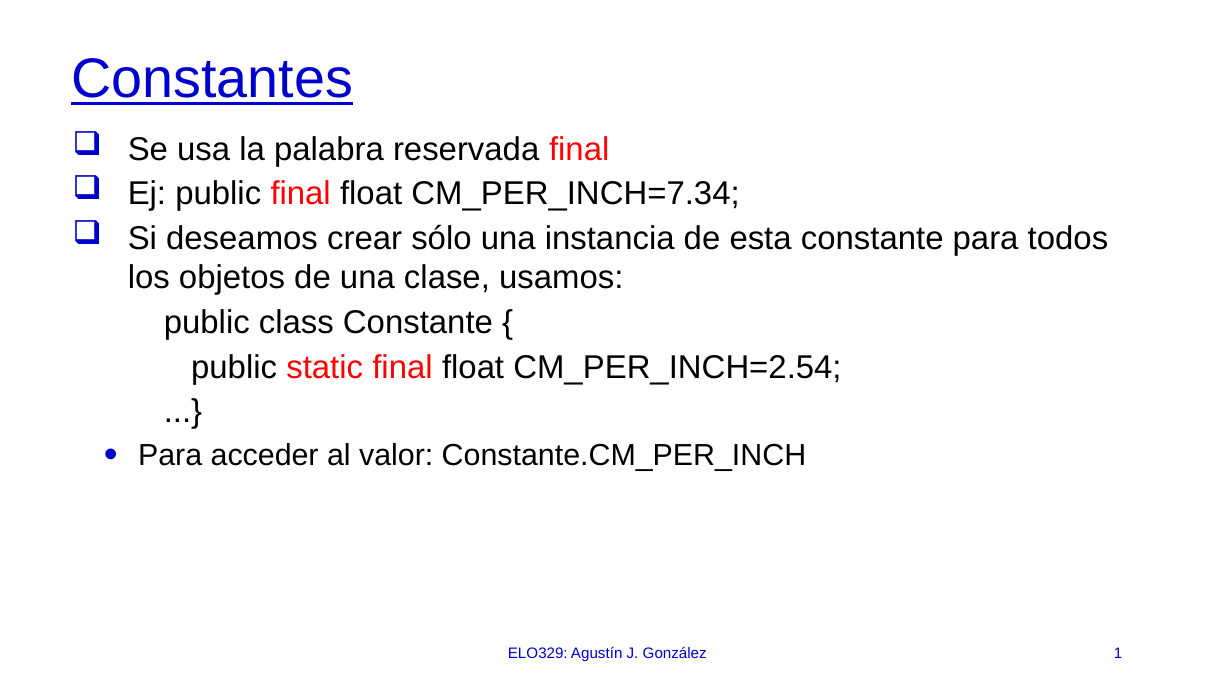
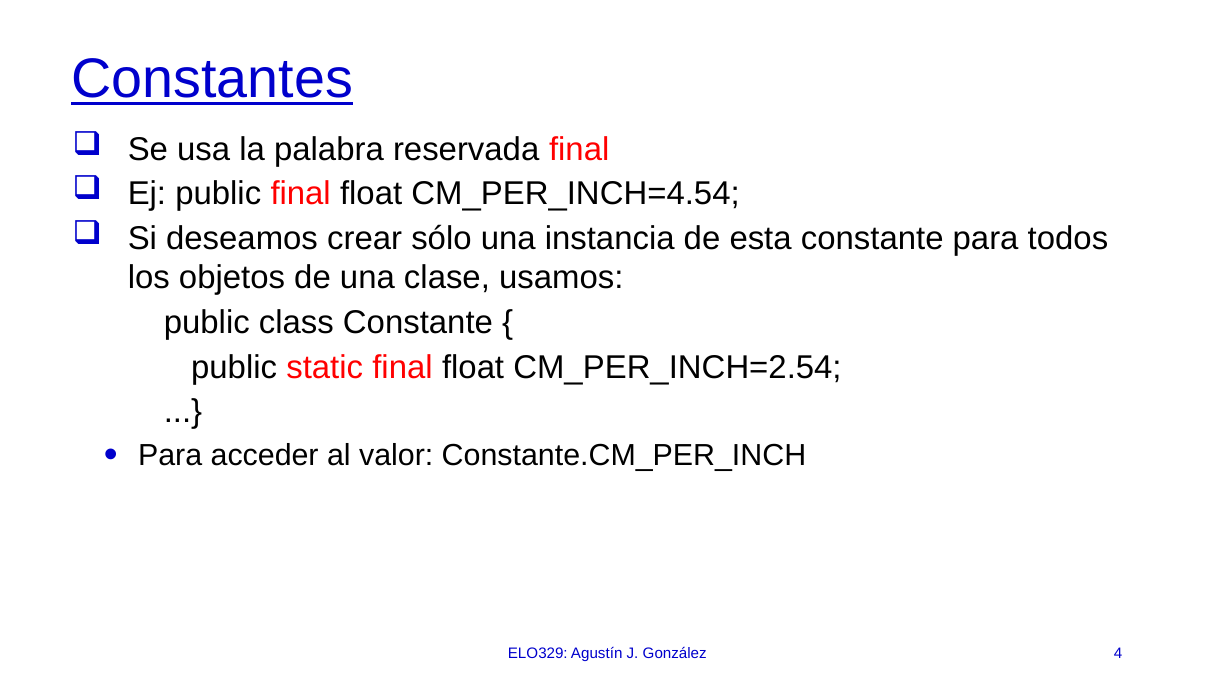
CM_PER_INCH=7.34: CM_PER_INCH=7.34 -> CM_PER_INCH=4.54
1: 1 -> 4
